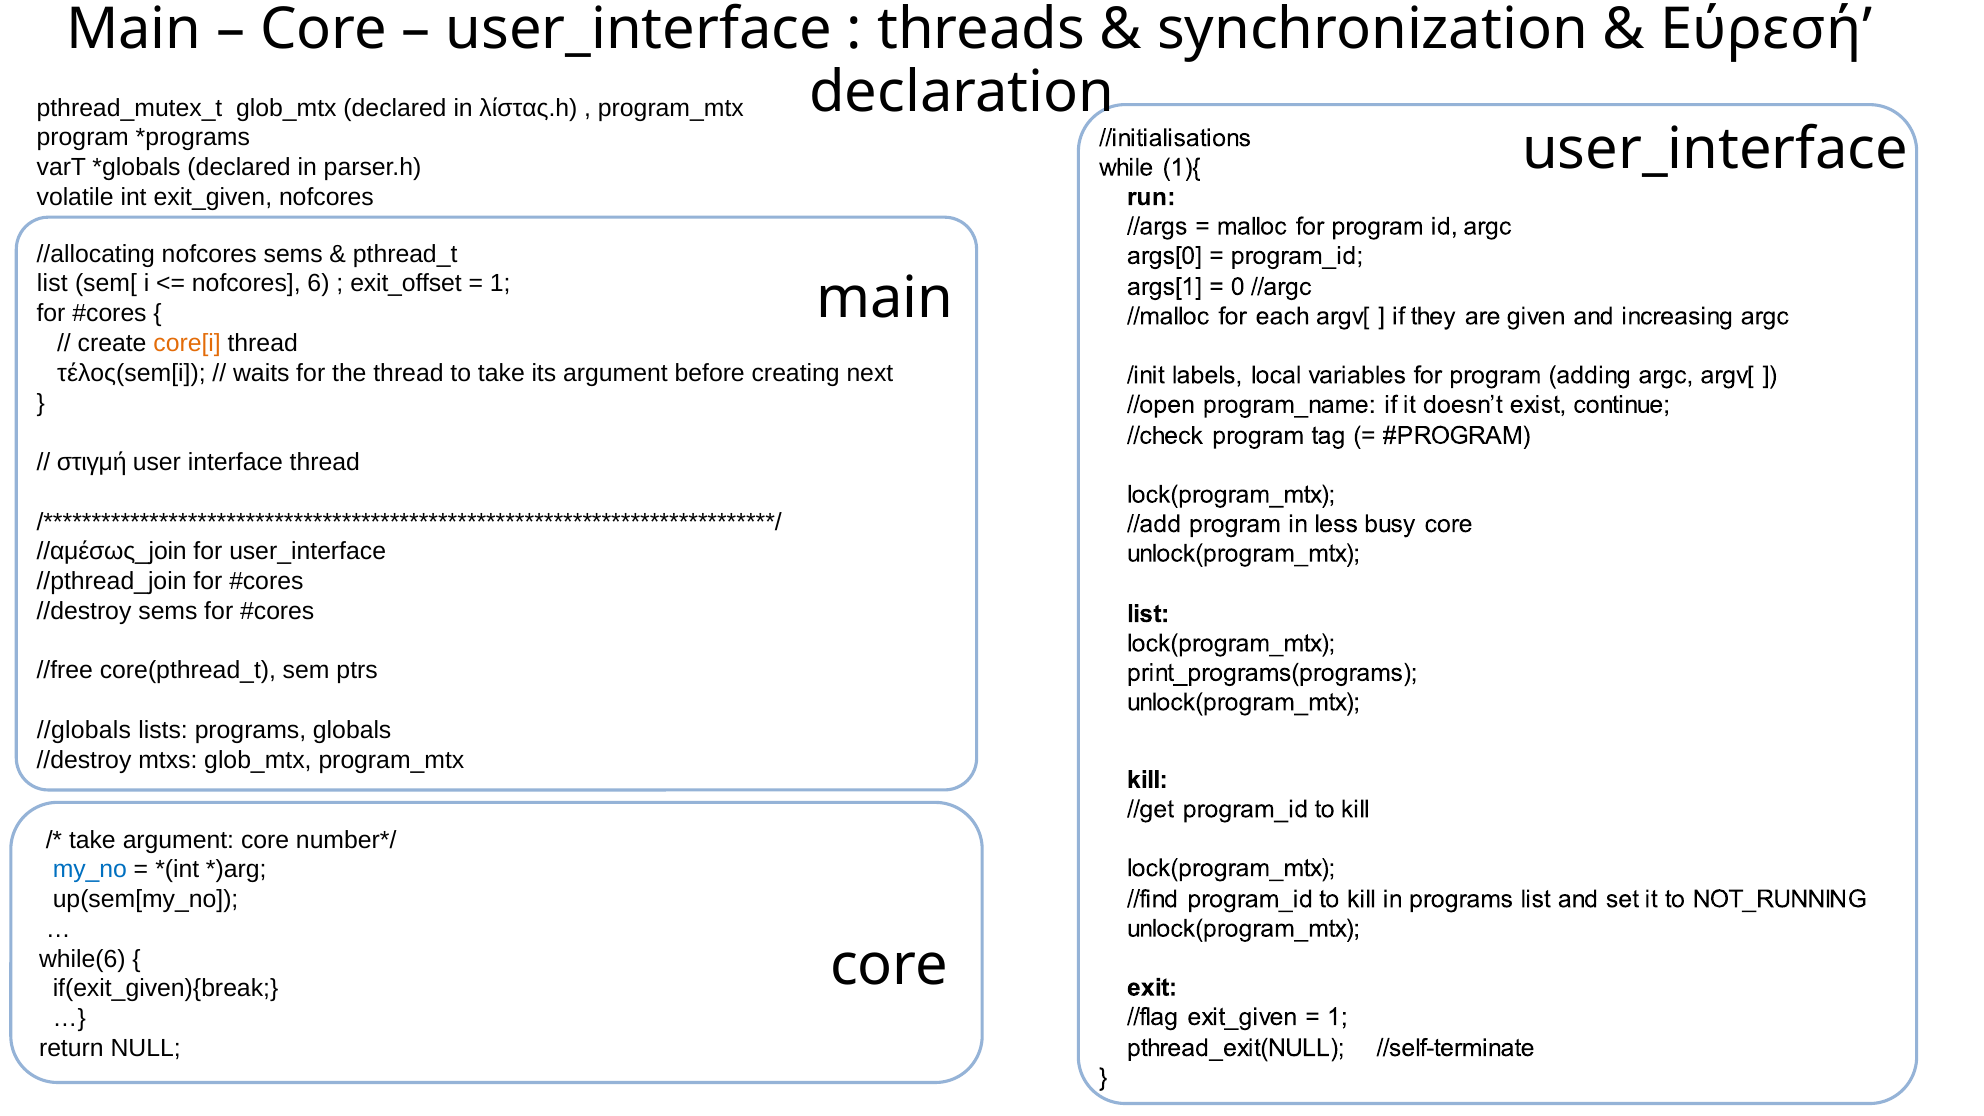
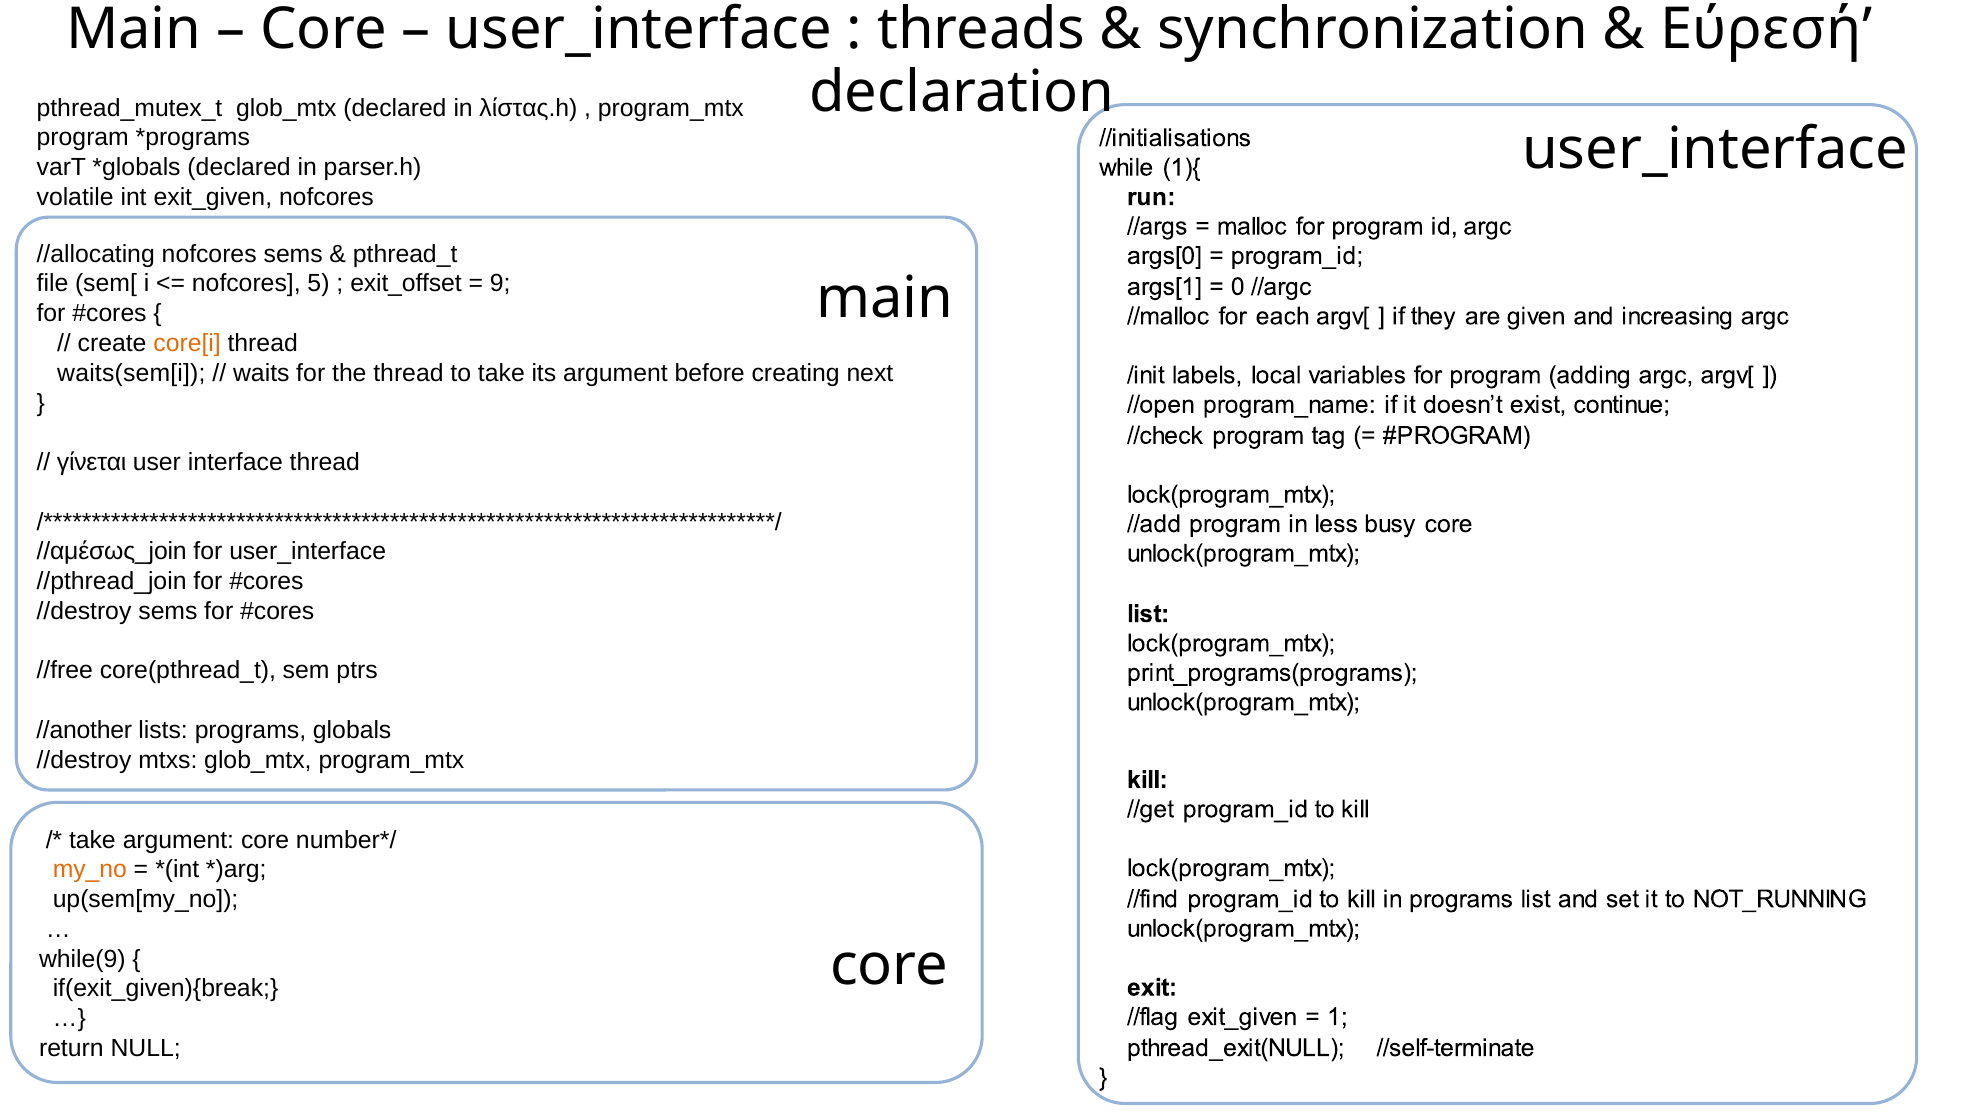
list: list -> file
6: 6 -> 5
1: 1 -> 9
τέλος(sem[i: τέλος(sem[i -> waits(sem[i
στιγμή: στιγμή -> γίνεται
//globals: //globals -> //another
my_no colour: blue -> orange
while(6: while(6 -> while(9
